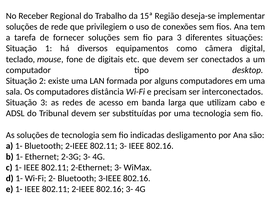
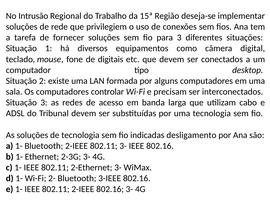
Receber: Receber -> Intrusão
distância: distância -> controlar
